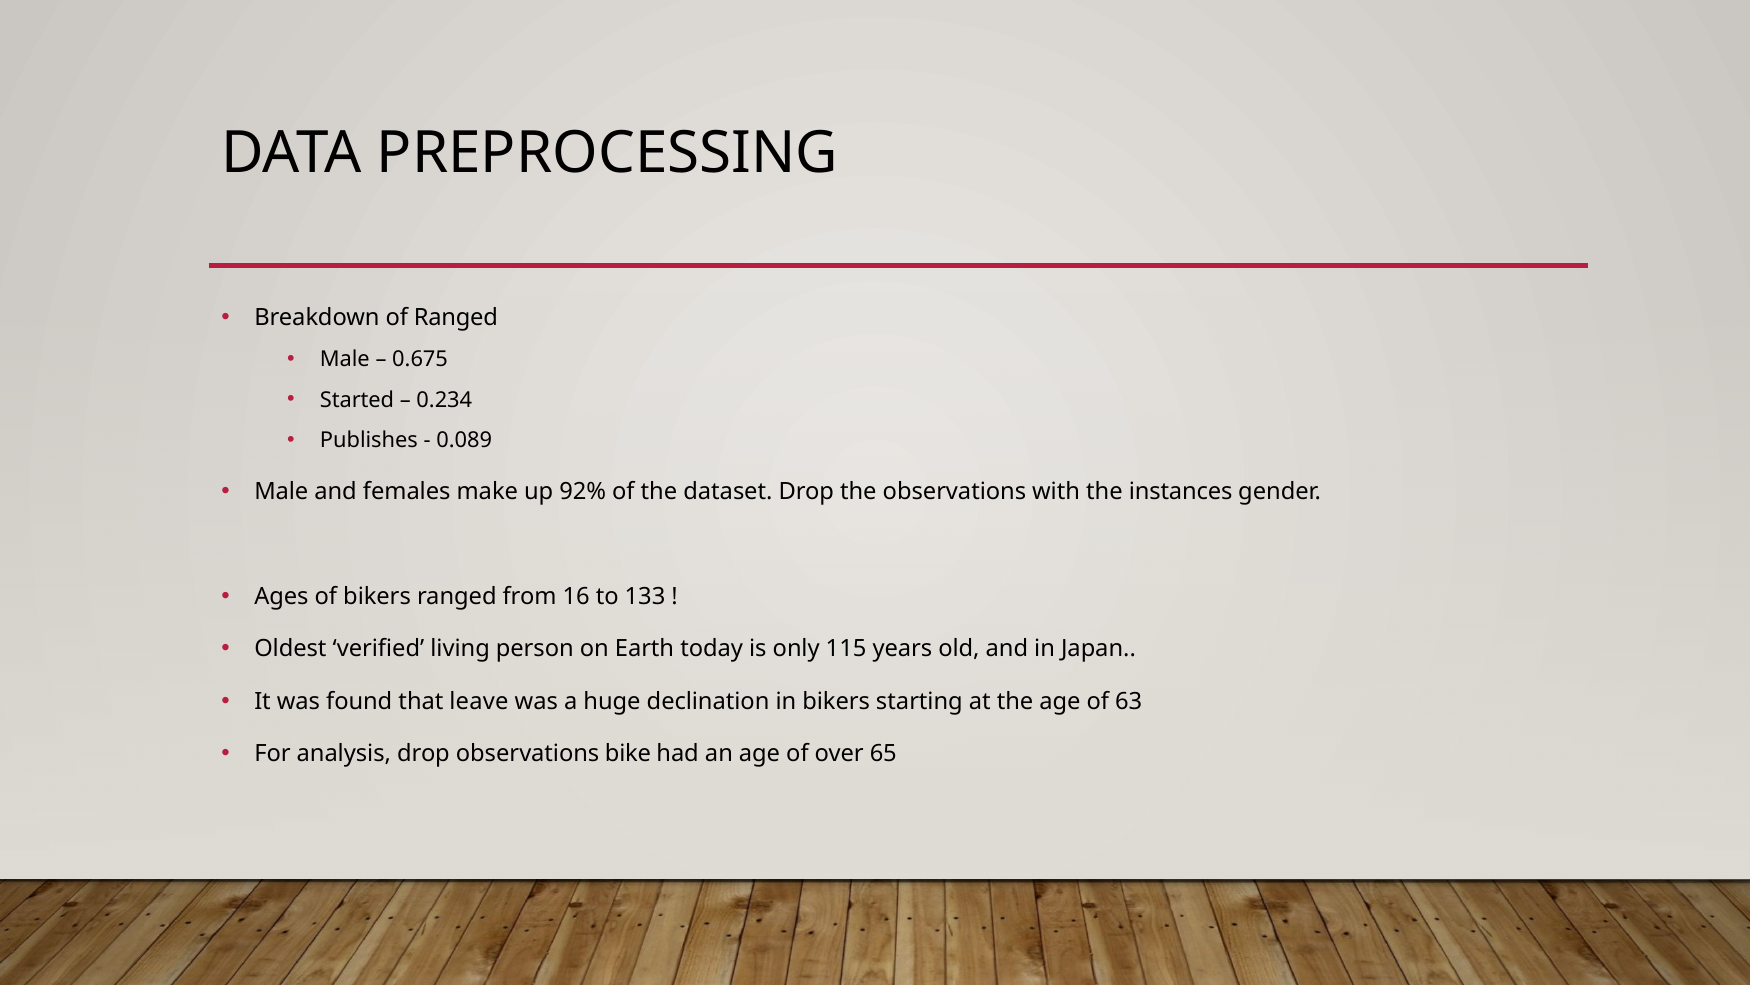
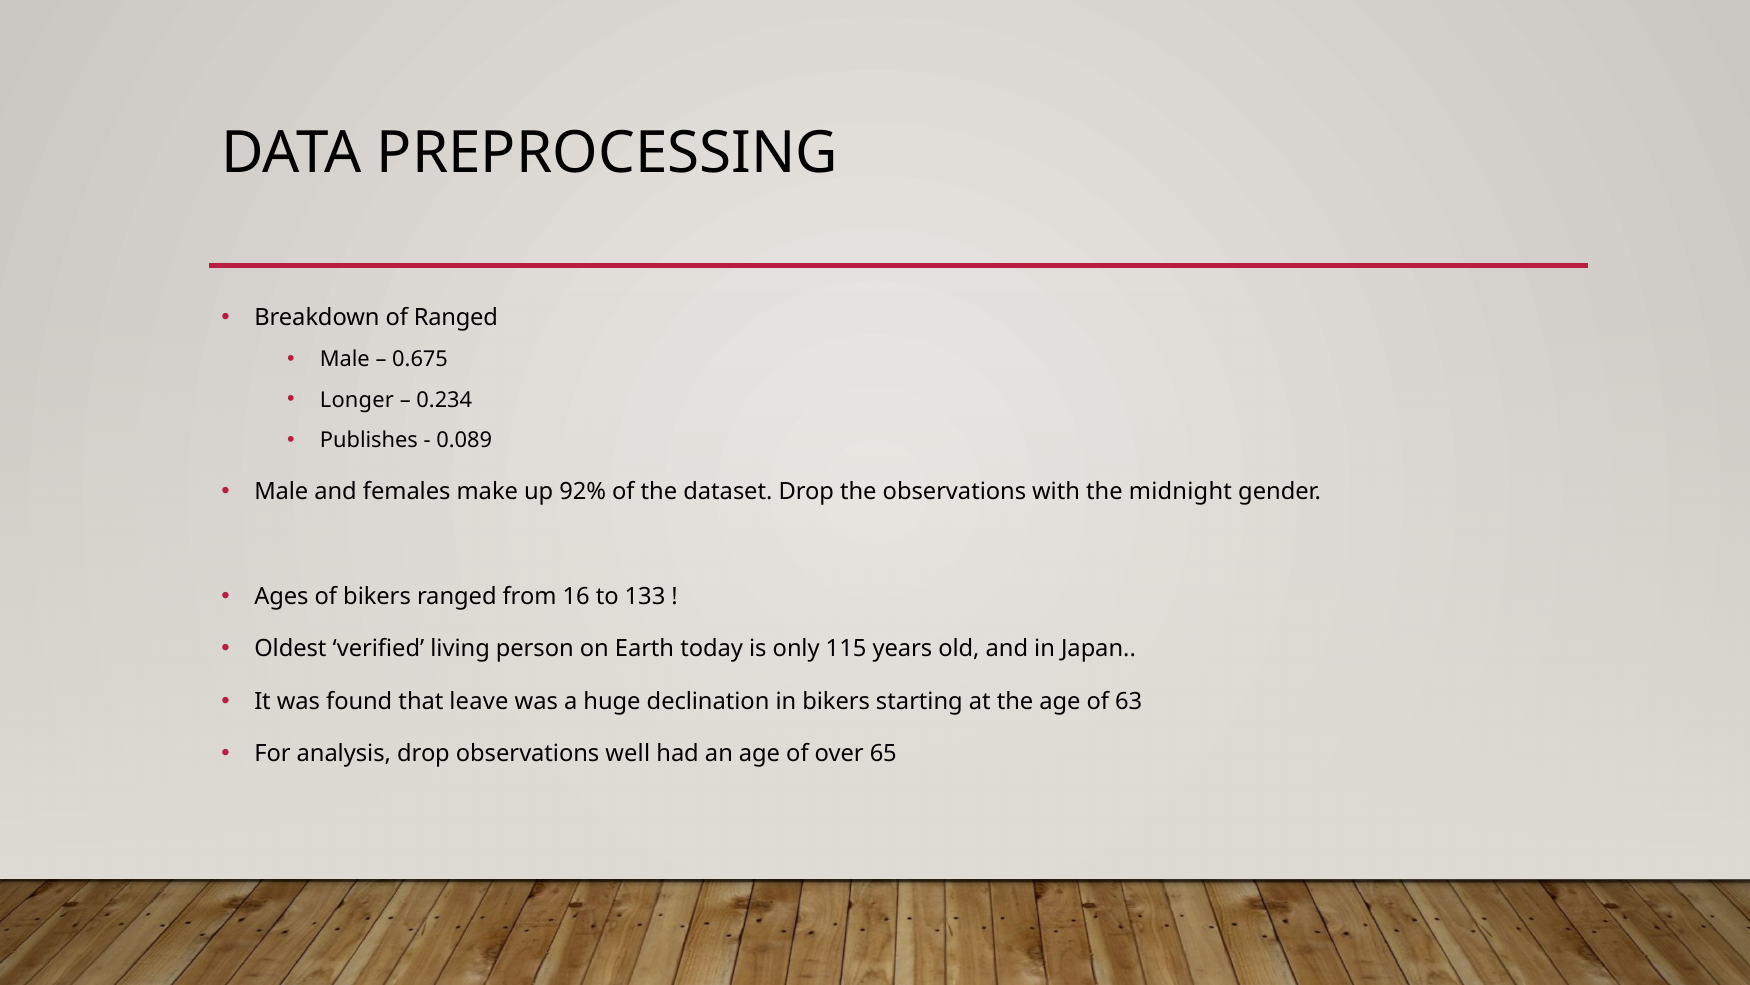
Started: Started -> Longer
instances: instances -> midnight
bike: bike -> well
